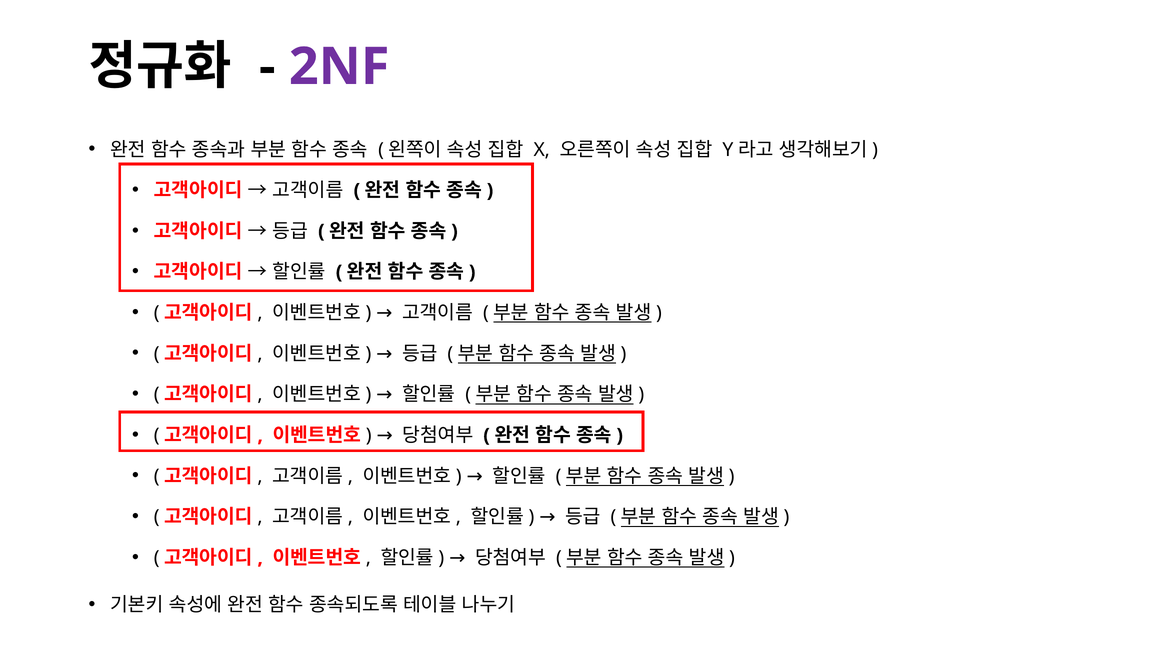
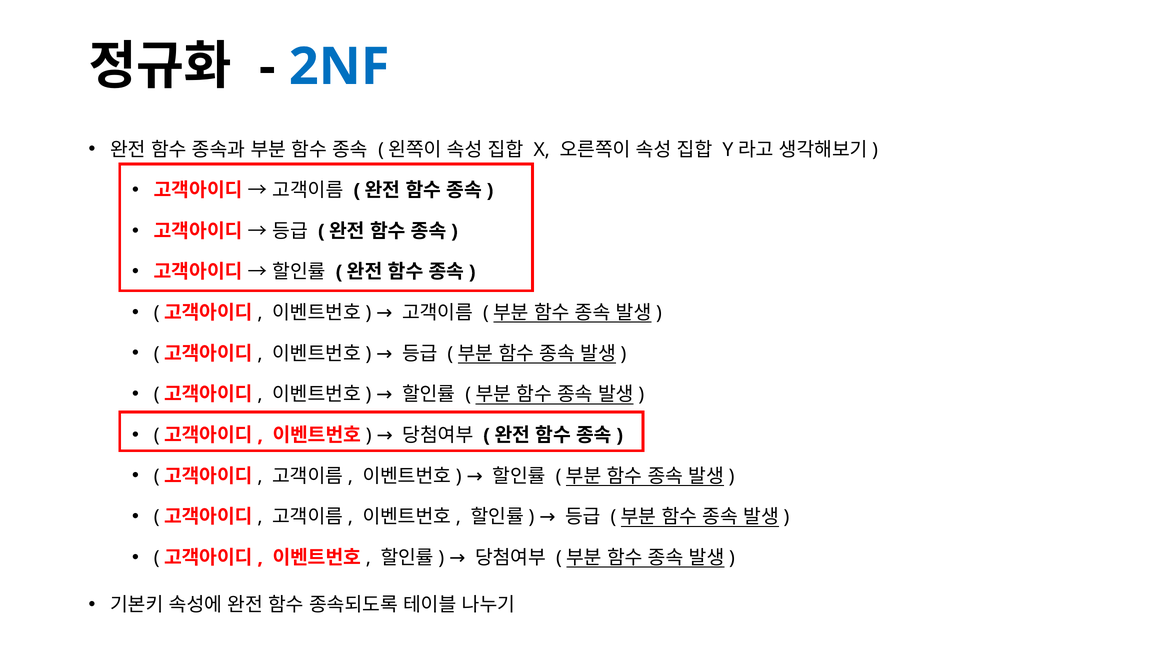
2NF colour: purple -> blue
